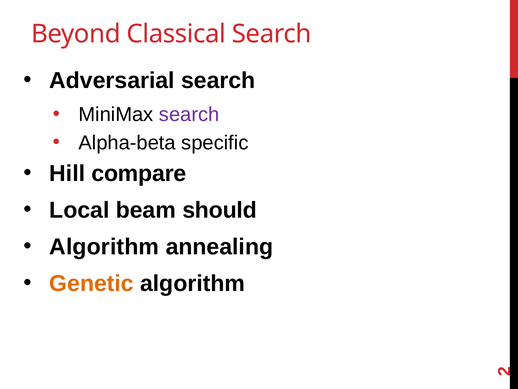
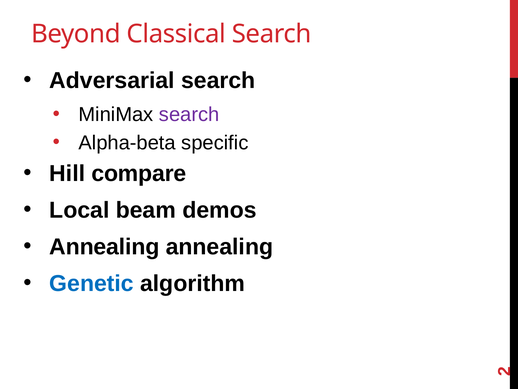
should: should -> demos
Algorithm at (104, 246): Algorithm -> Annealing
Genetic colour: orange -> blue
